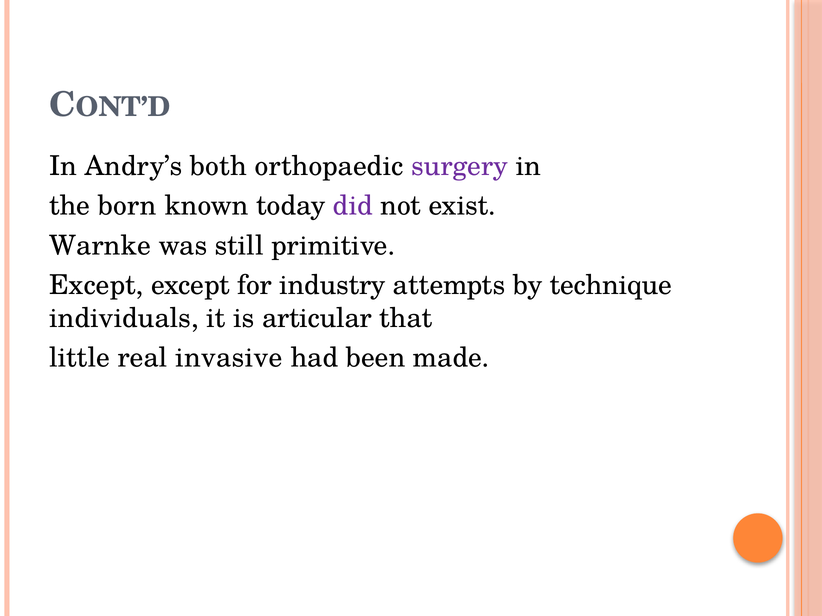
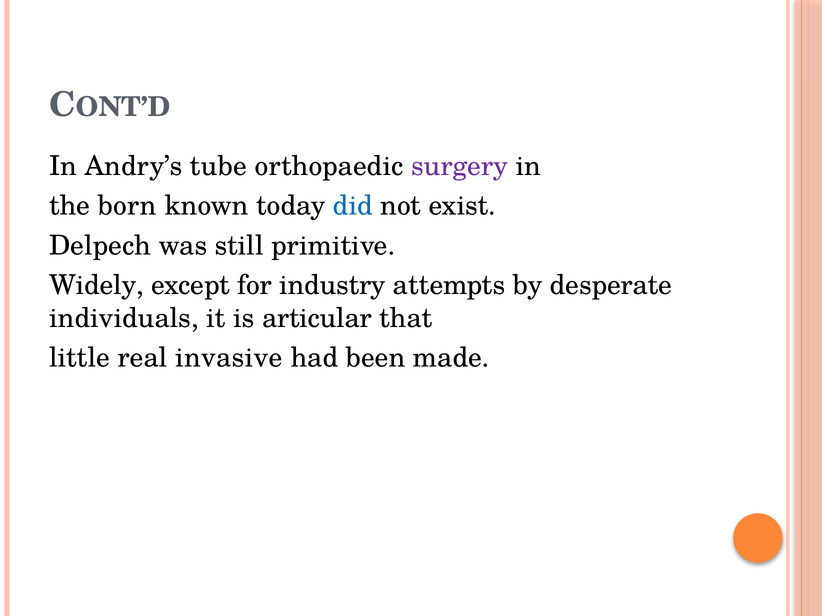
both: both -> tube
did colour: purple -> blue
Warnke: Warnke -> Delpech
Except at (96, 285): Except -> Widely
technique: technique -> desperate
